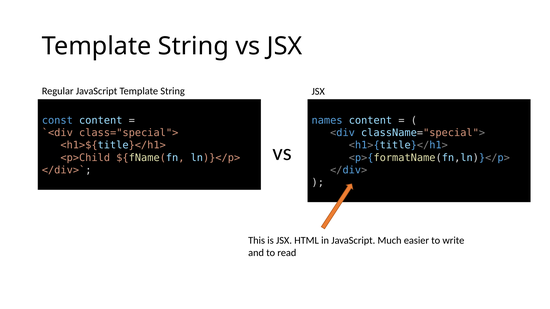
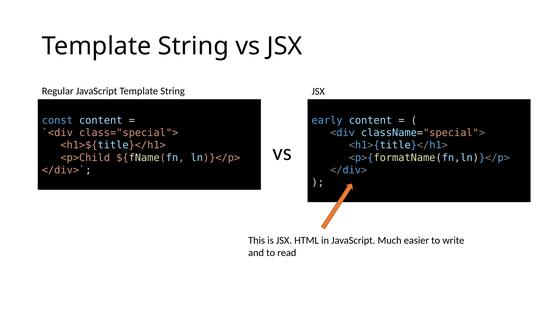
names: names -> early
